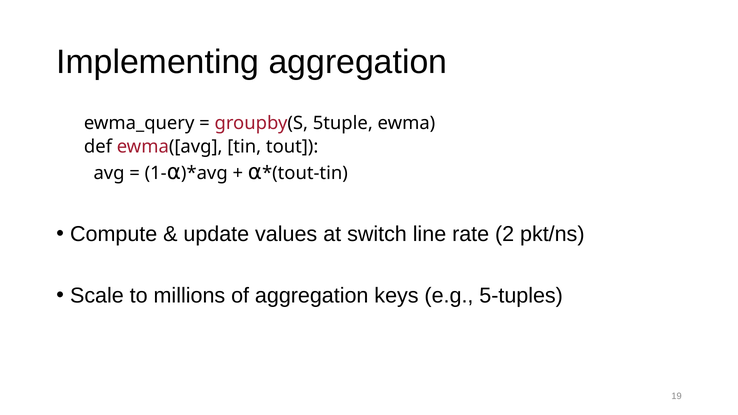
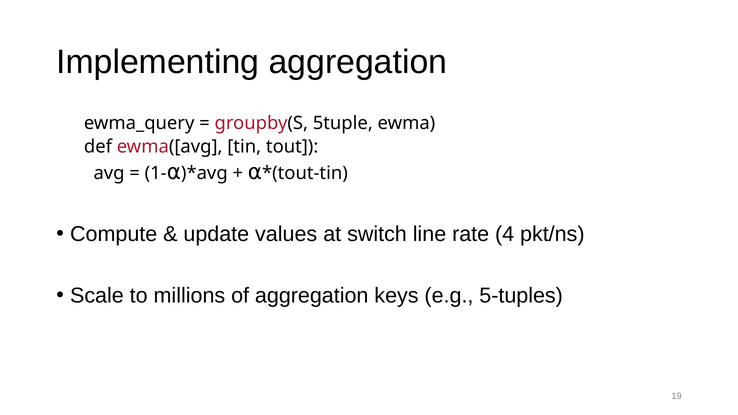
2: 2 -> 4
